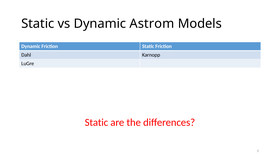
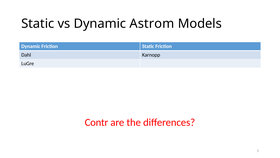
Static at (96, 122): Static -> Contr
